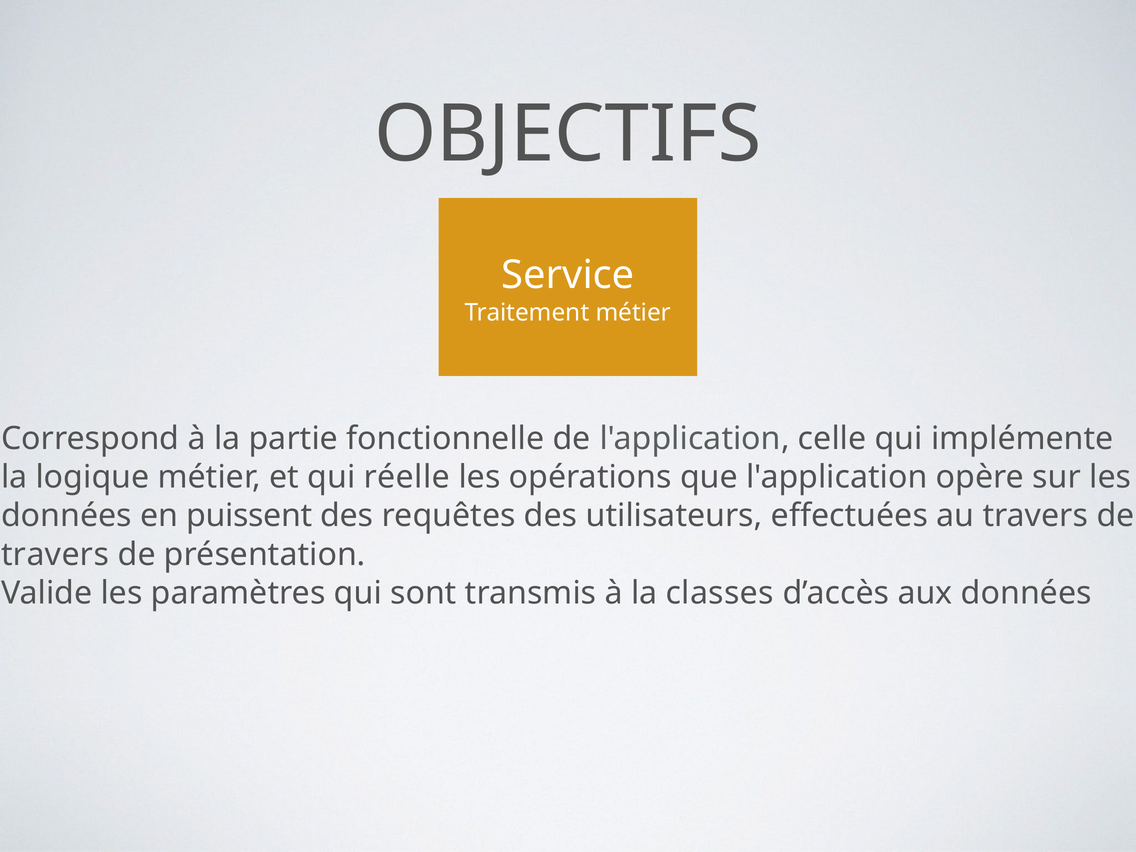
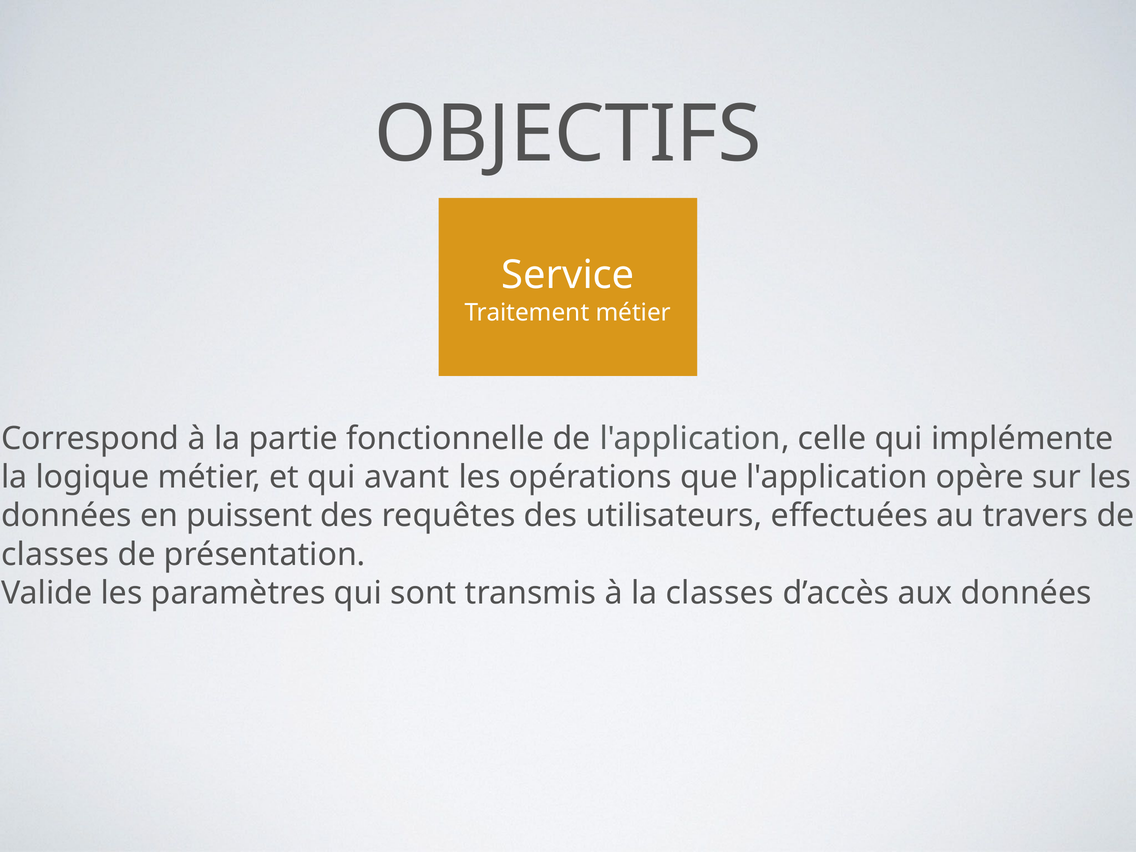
réelle: réelle -> avant
travers at (55, 554): travers -> classes
